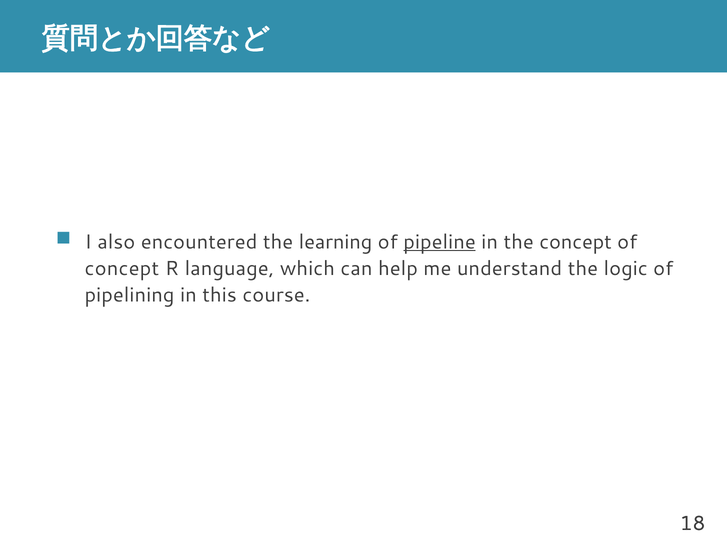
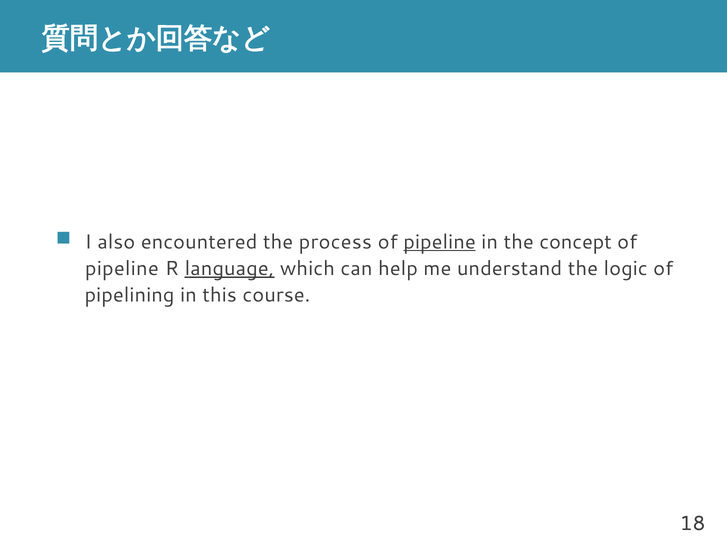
learning: learning -> process
concept at (122, 268): concept -> pipeline
language underline: none -> present
